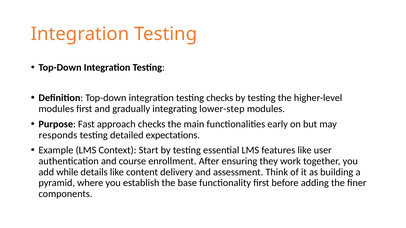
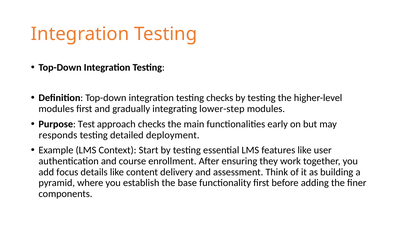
Fast: Fast -> Test
expectations: expectations -> deployment
while: while -> focus
